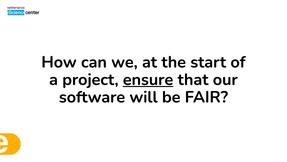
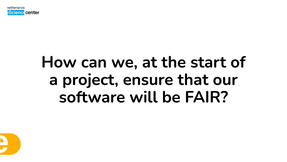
ensure underline: present -> none
